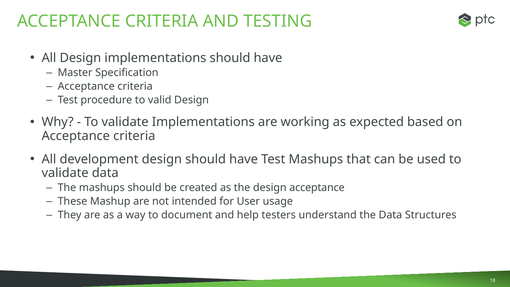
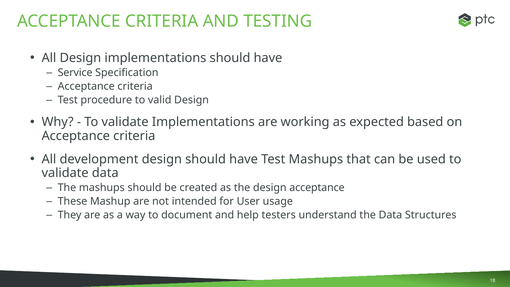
Master: Master -> Service
